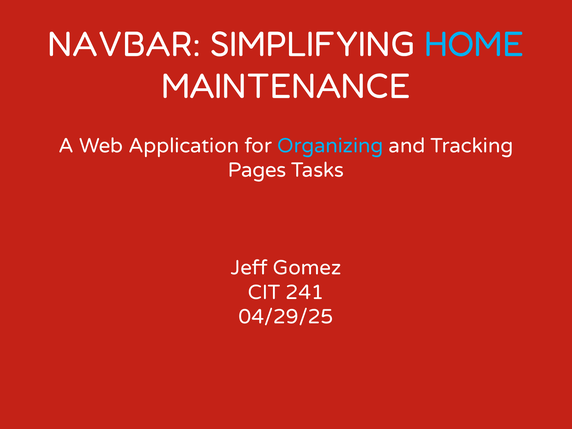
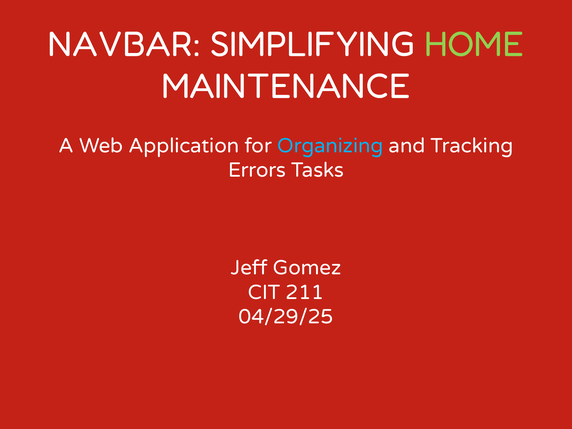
HOME colour: light blue -> light green
Pages: Pages -> Errors
241: 241 -> 211
